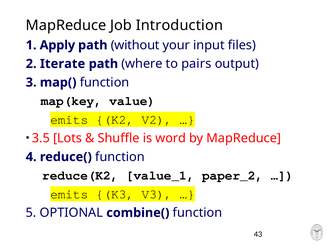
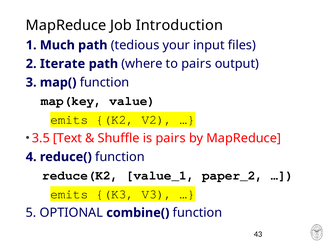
Apply: Apply -> Much
without: without -> tedious
Lots: Lots -> Text
is word: word -> pairs
